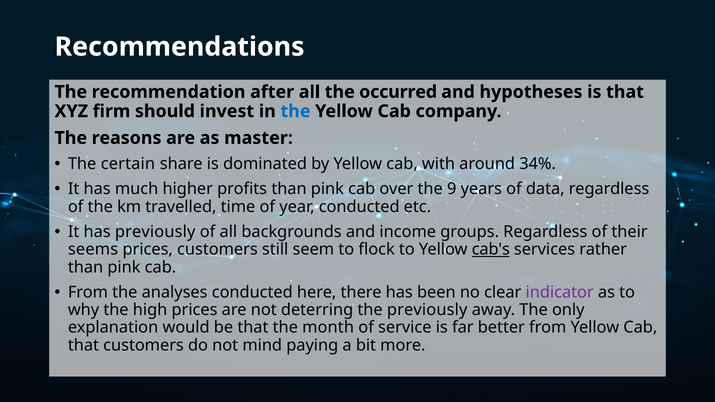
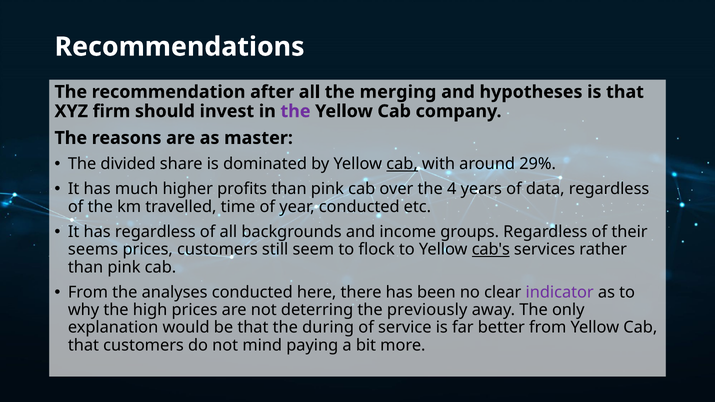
occurred: occurred -> merging
the at (295, 111) colour: blue -> purple
certain: certain -> divided
cab at (402, 164) underline: none -> present
34%: 34% -> 29%
9: 9 -> 4
has previously: previously -> regardless
month: month -> during
